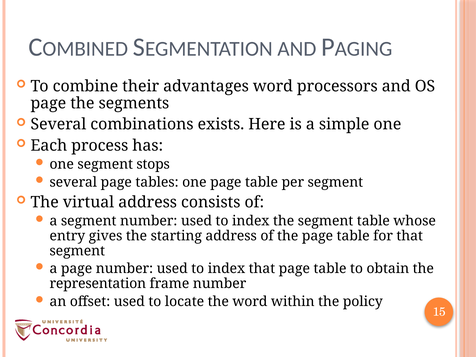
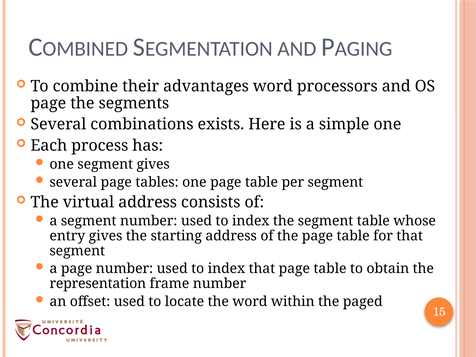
segment stops: stops -> gives
policy: policy -> paged
